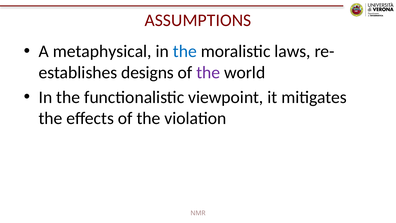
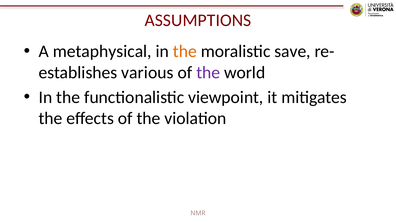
the at (185, 51) colour: blue -> orange
laws: laws -> save
designs: designs -> various
